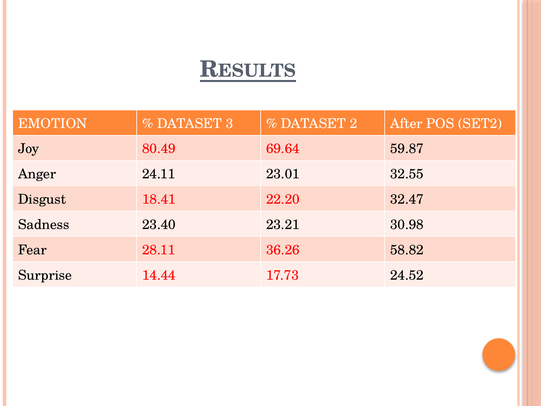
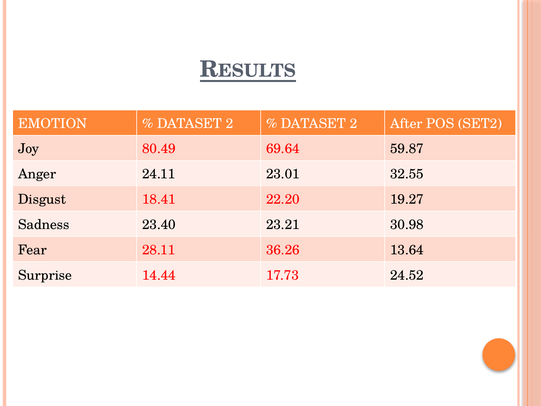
3 at (230, 123): 3 -> 2
32.47: 32.47 -> 19.27
58.82: 58.82 -> 13.64
